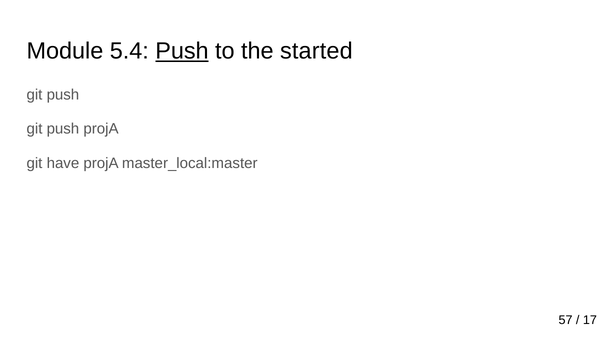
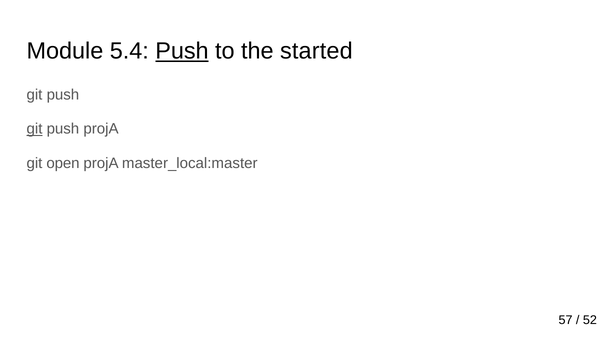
git at (35, 129) underline: none -> present
have: have -> open
17: 17 -> 52
